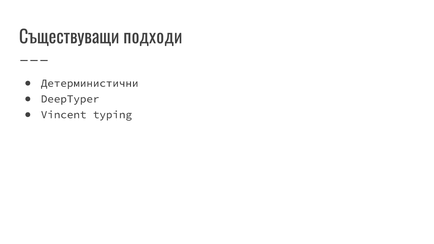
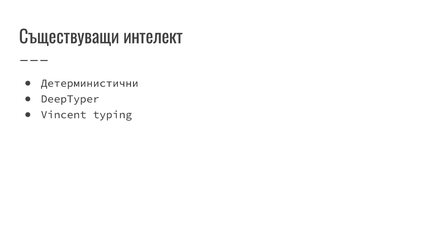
подходи: подходи -> интелект
